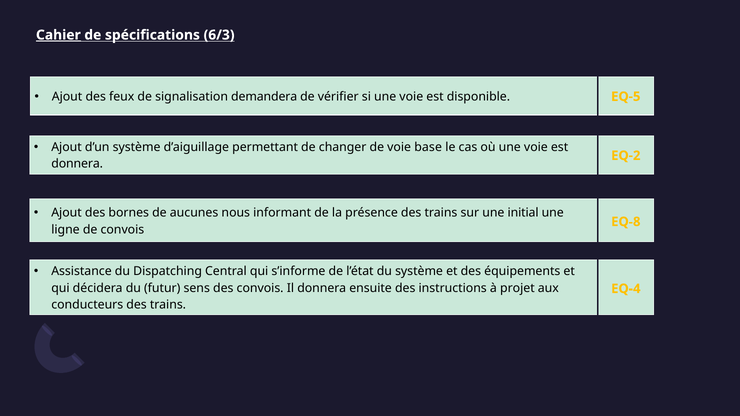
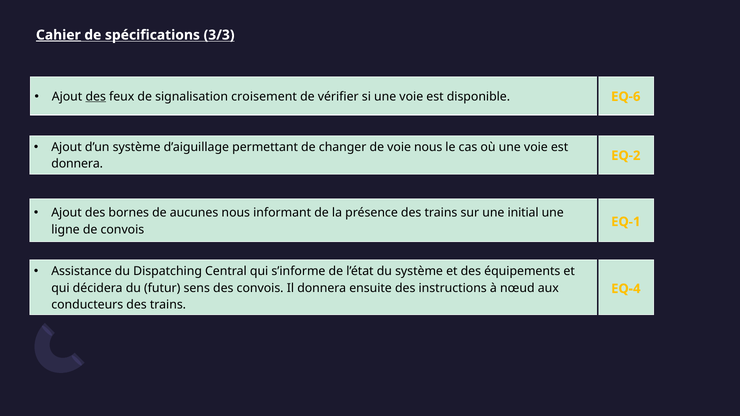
6/3: 6/3 -> 3/3
des at (96, 97) underline: none -> present
demandera: demandera -> croisement
EQ-5: EQ-5 -> EQ-6
voie base: base -> nous
EQ-8: EQ-8 -> EQ-1
projet: projet -> nœud
